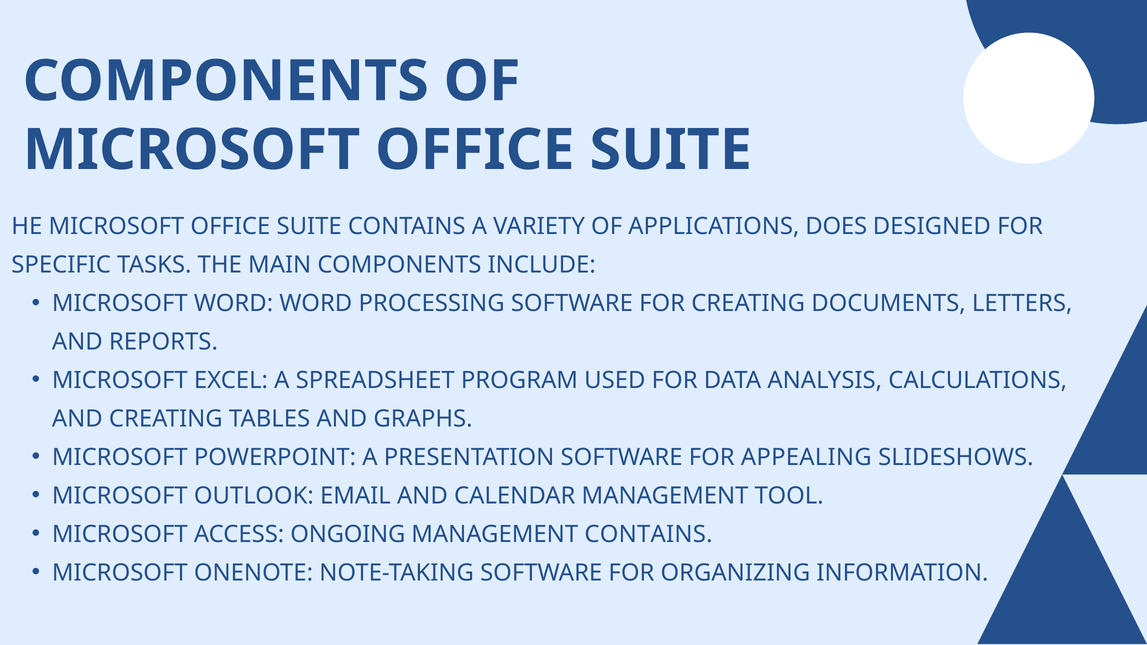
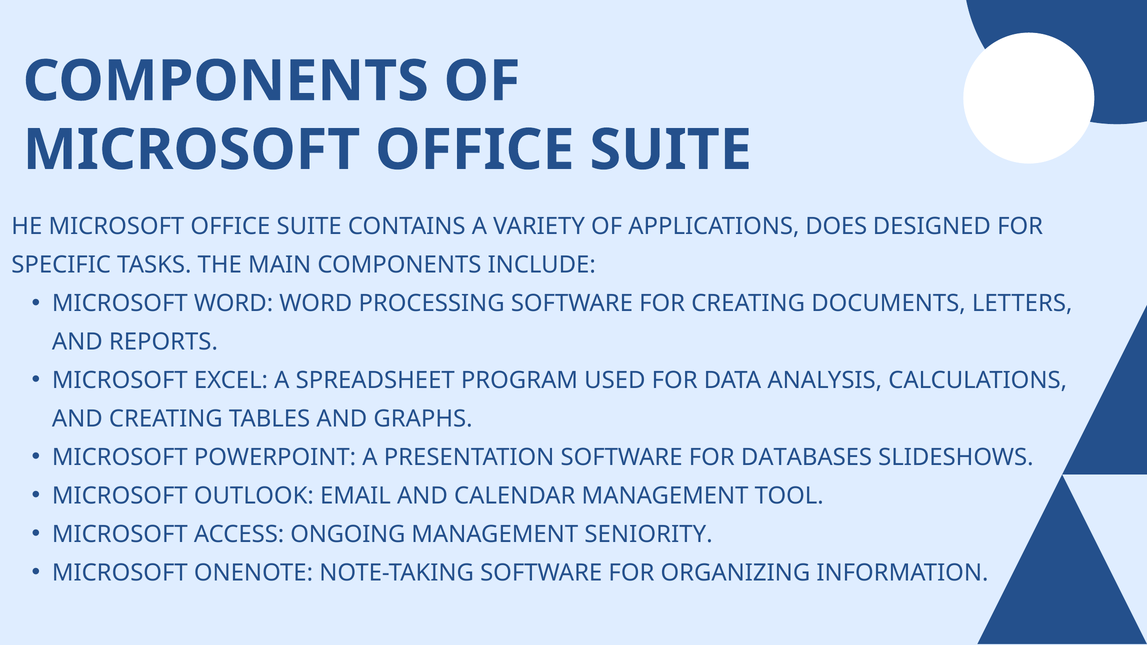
APPEALING: APPEALING -> DATABASES
MANAGEMENT CONTAINS: CONTAINS -> SENIORITY
